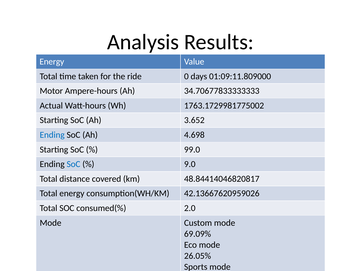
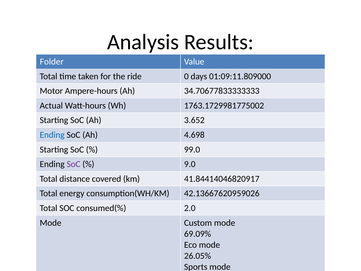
Energy at (52, 62): Energy -> Folder
SoC at (73, 164) colour: blue -> purple
48.84414046820817: 48.84414046820817 -> 41.84414046820917
